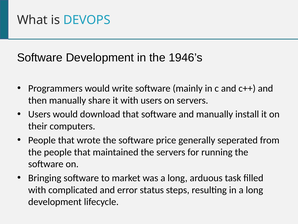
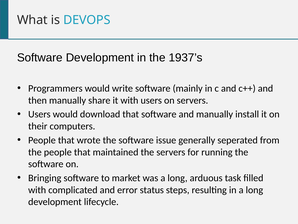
1946’s: 1946’s -> 1937’s
price: price -> issue
